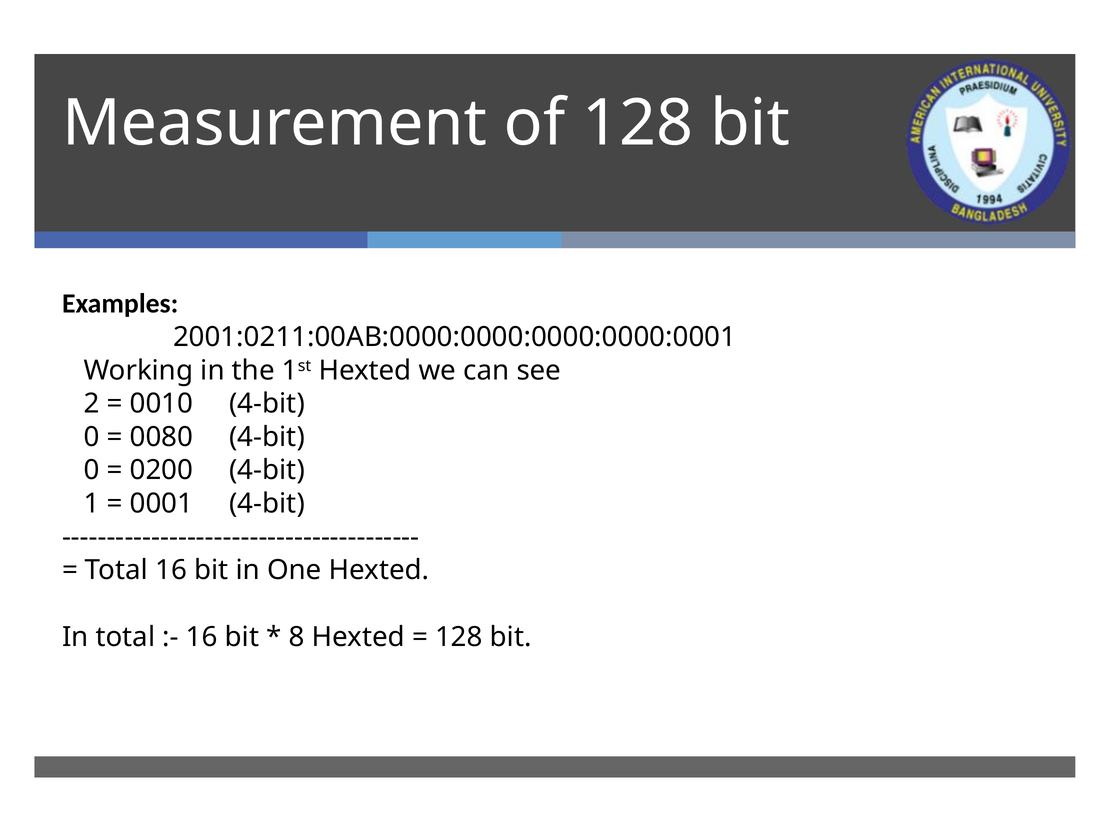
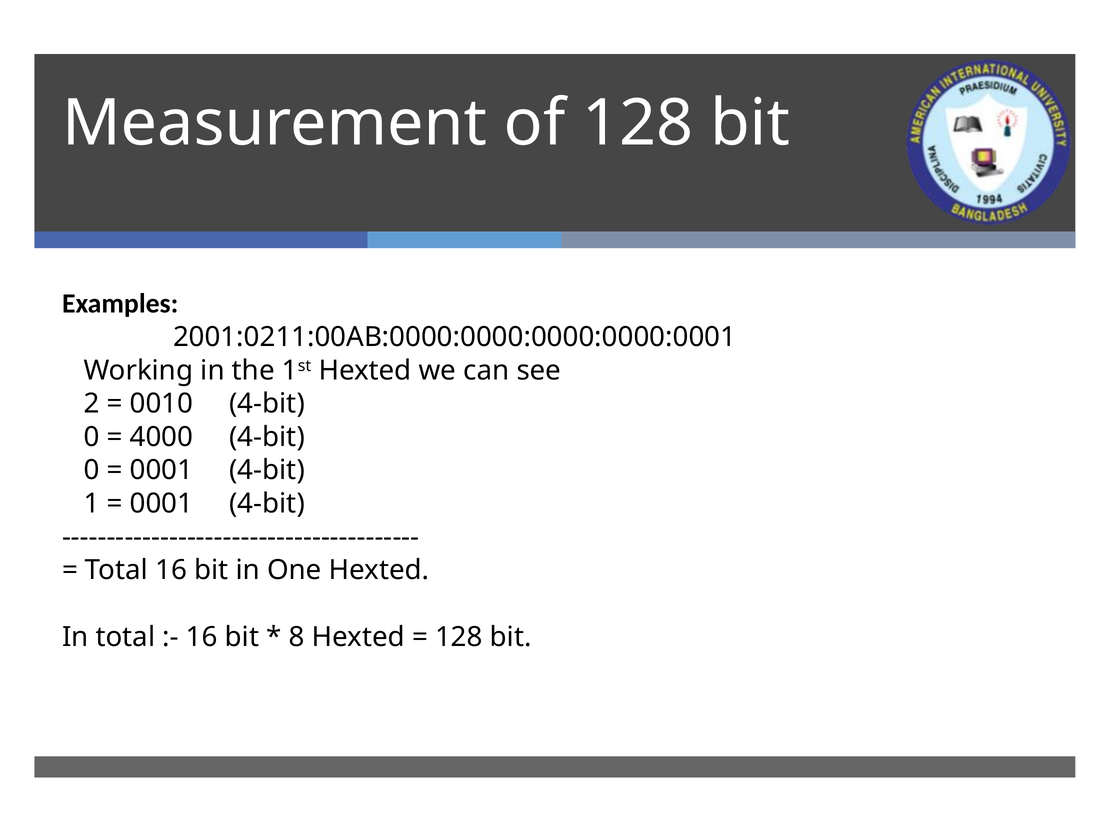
0080: 0080 -> 4000
0200 at (161, 470): 0200 -> 0001
